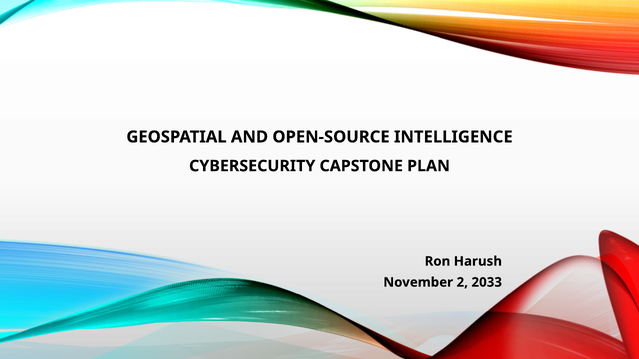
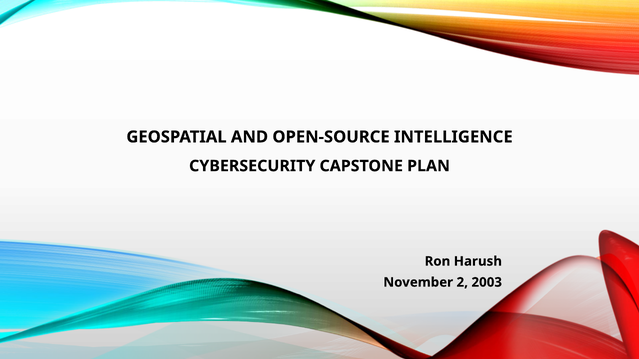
2033: 2033 -> 2003
